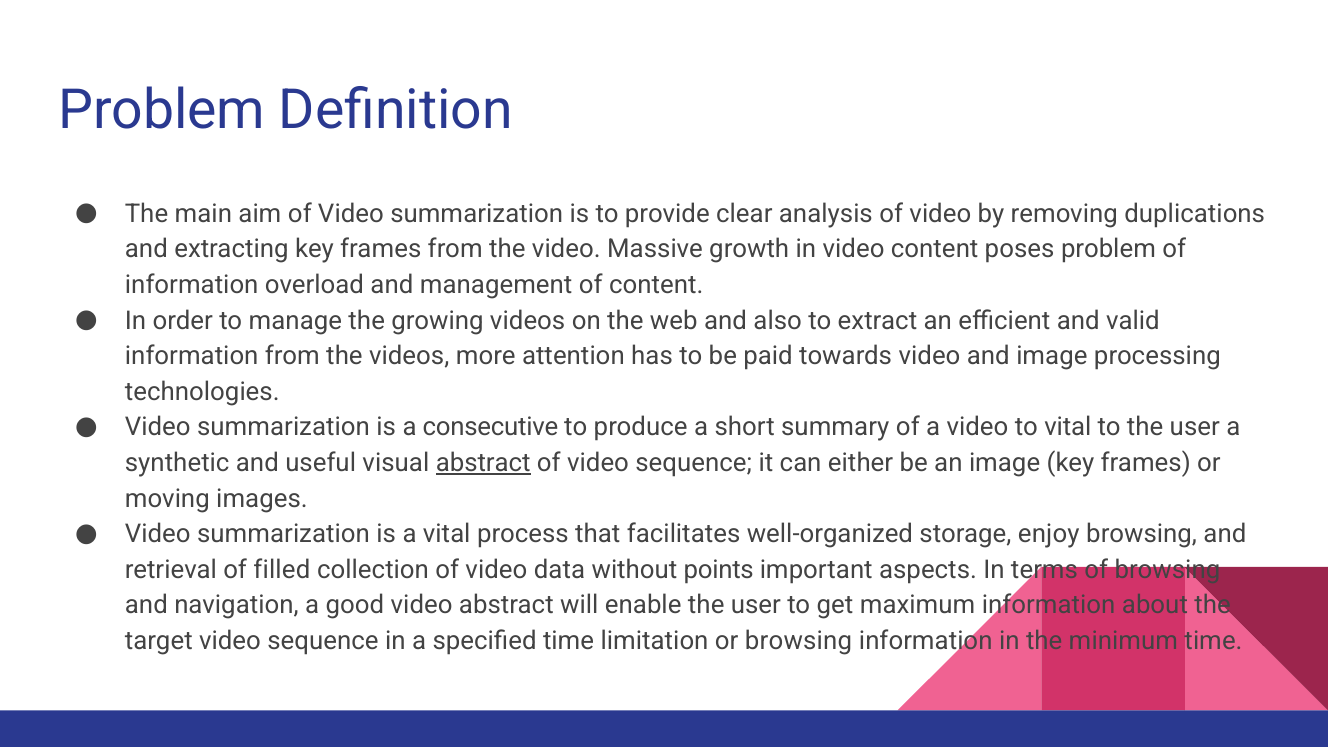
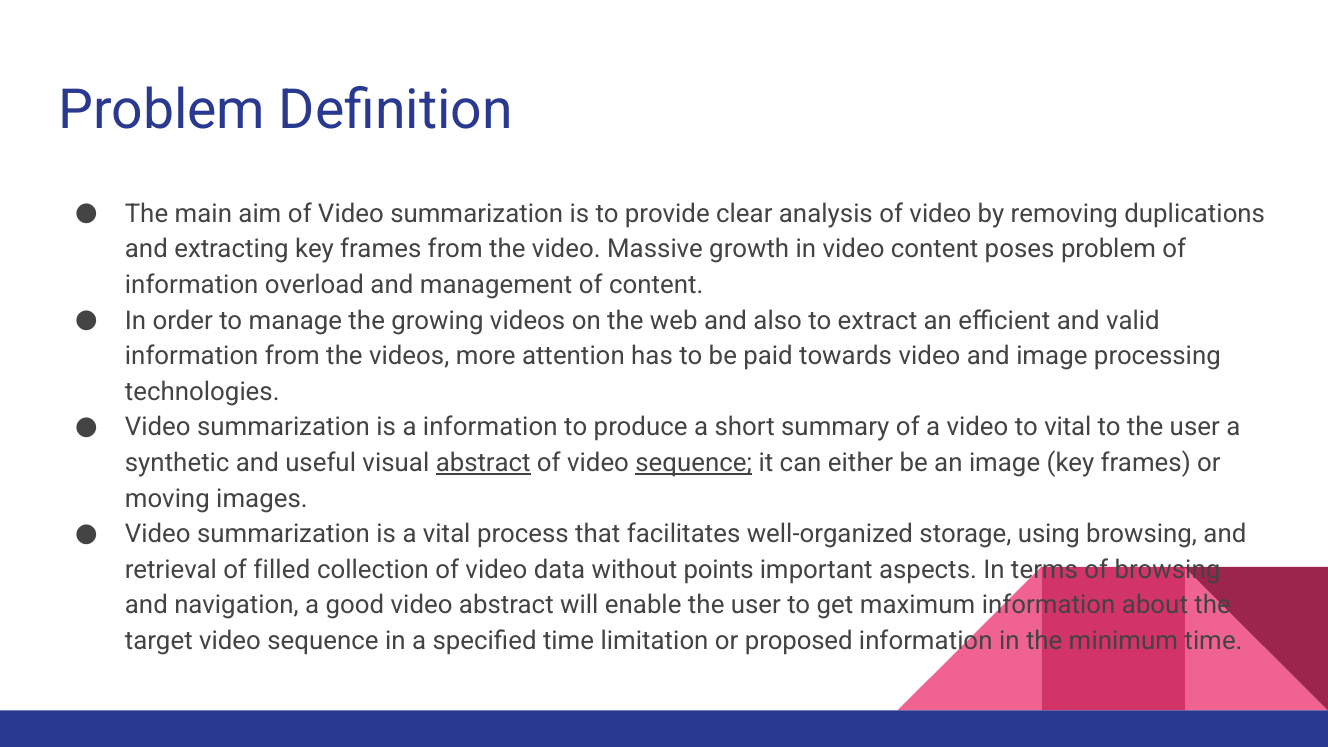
a consecutive: consecutive -> information
sequence at (694, 463) underline: none -> present
enjoy: enjoy -> using
or browsing: browsing -> proposed
